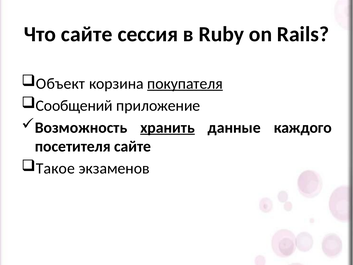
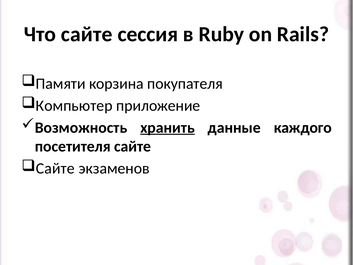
Объект: Объект -> Памяти
покупателя underline: present -> none
Сообщений: Сообщений -> Компьютер
Такое at (55, 168): Такое -> Сайте
